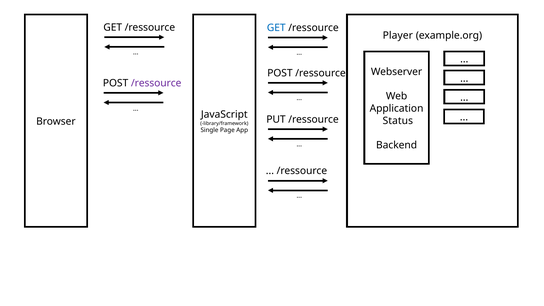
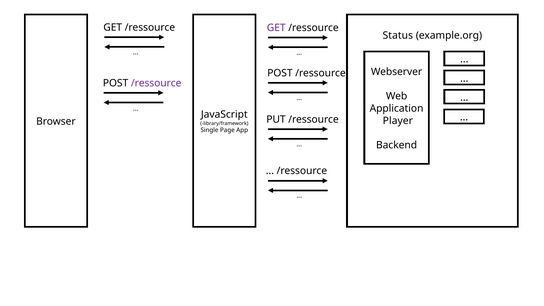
GET at (276, 28) colour: blue -> purple
Player: Player -> Status
Status: Status -> Player
